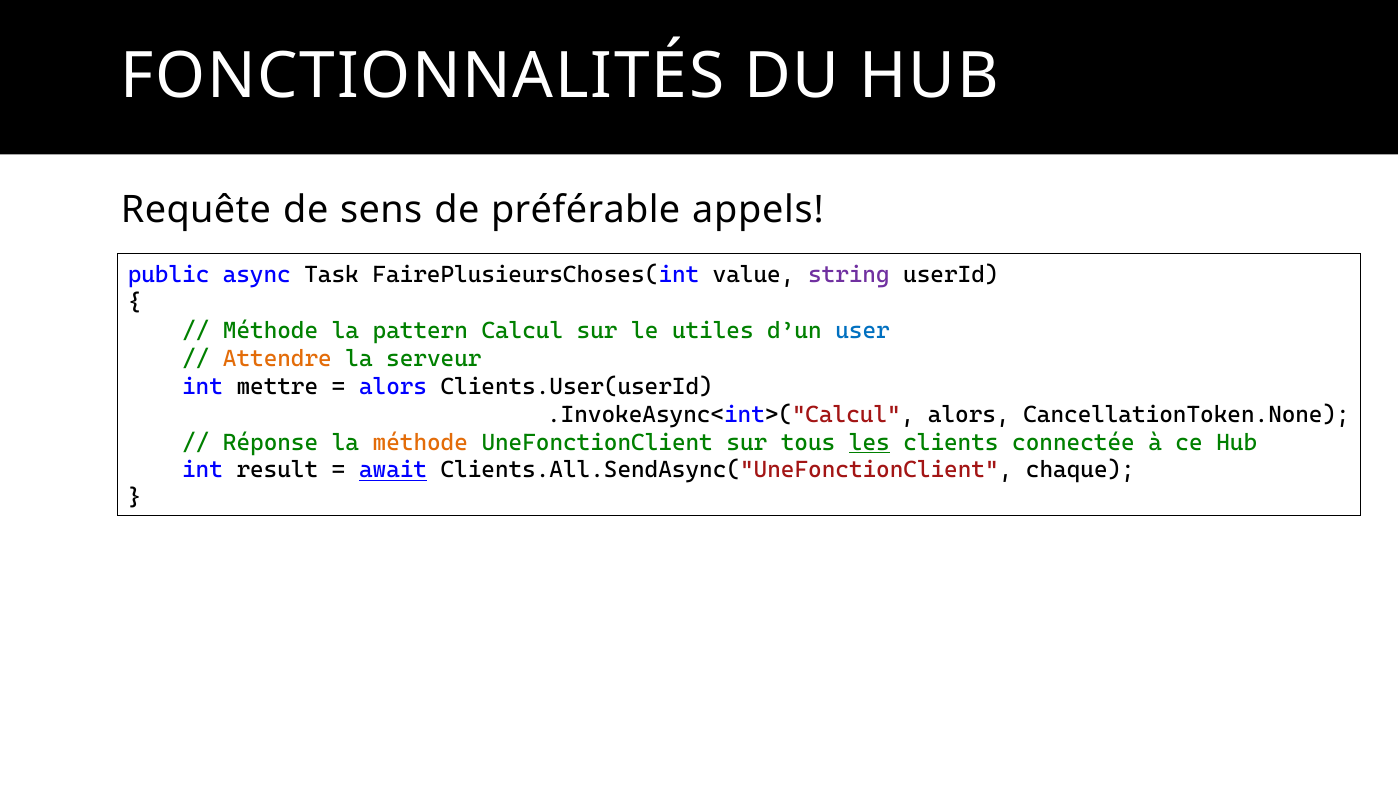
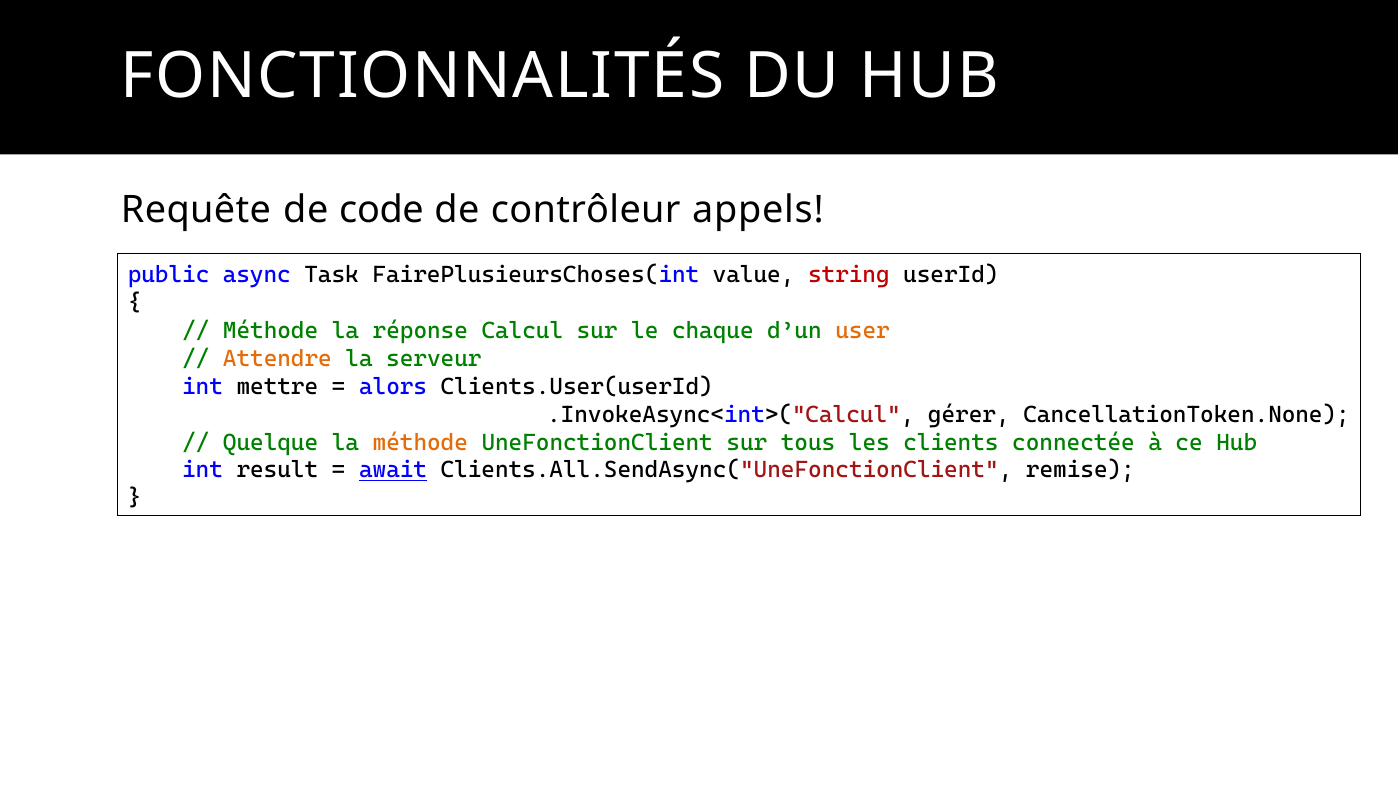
sens: sens -> code
préférable: préférable -> contrôleur
string colour: purple -> red
pattern: pattern -> réponse
utiles: utiles -> chaque
user colour: blue -> orange
.InvokeAsync<int>("Calcul alors: alors -> gérer
Réponse: Réponse -> Quelque
les underline: present -> none
chaque: chaque -> remise
